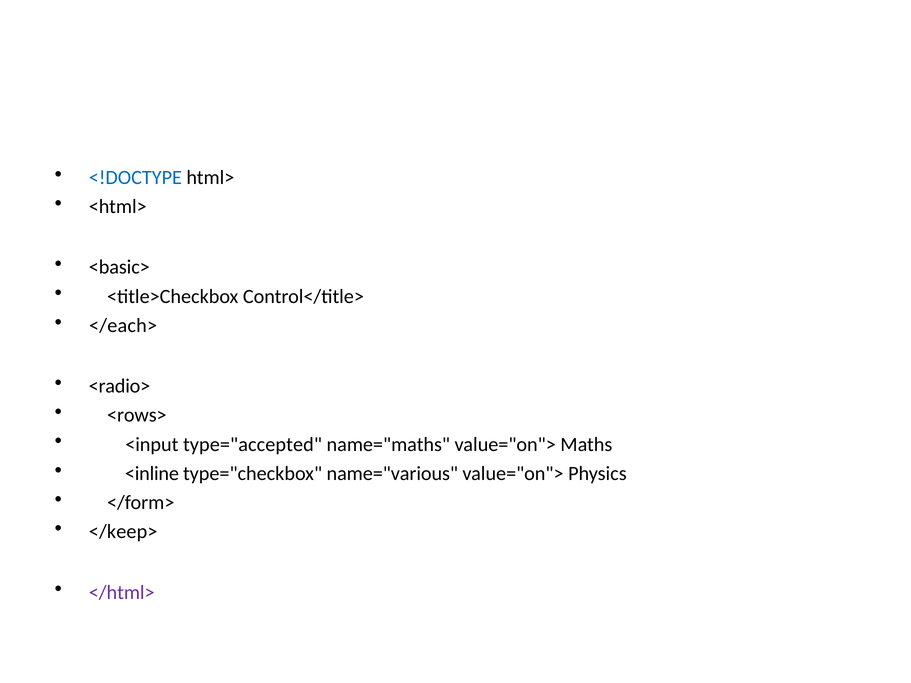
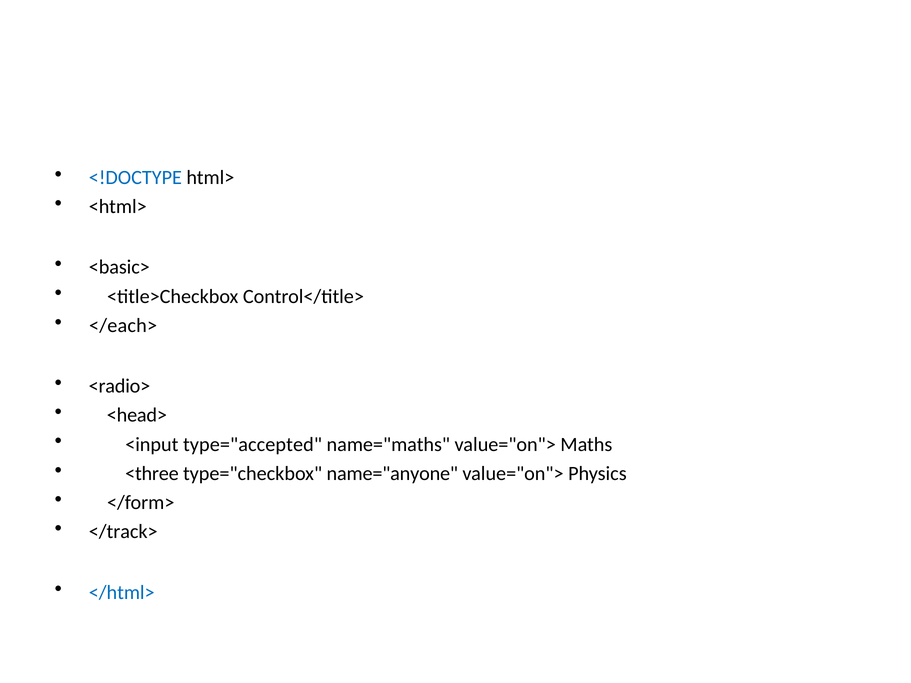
<rows>: <rows> -> <head>
<inline: <inline -> <three
name="various: name="various -> name="anyone
</keep>: </keep> -> </track>
</html> colour: purple -> blue
